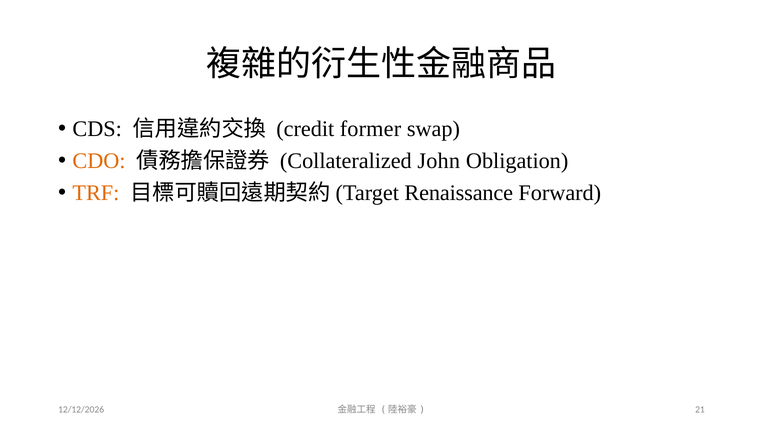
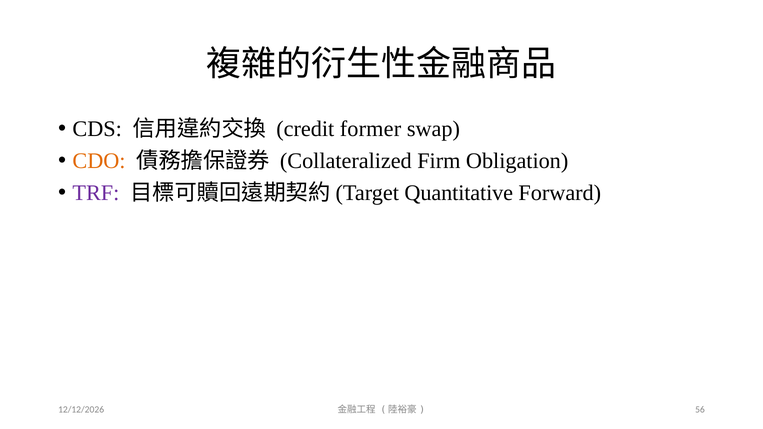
John: John -> Firm
TRF colour: orange -> purple
Renaissance: Renaissance -> Quantitative
21: 21 -> 56
